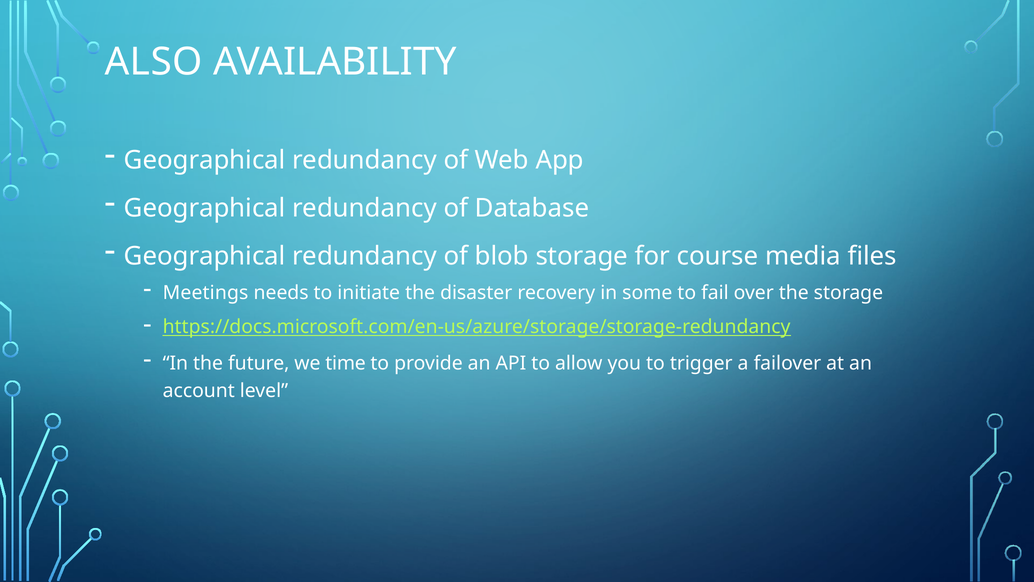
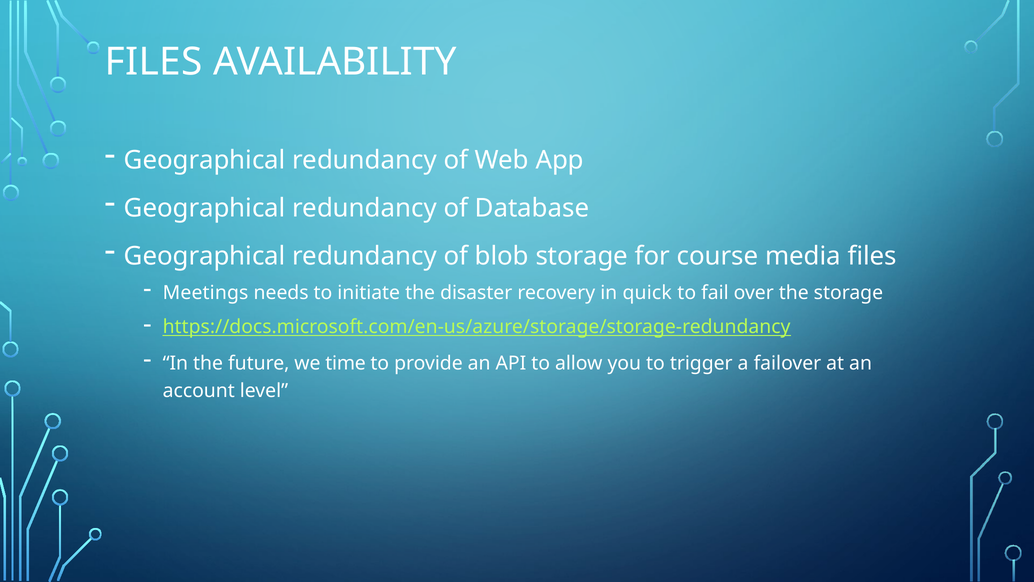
ALSO at (154, 62): ALSO -> FILES
some: some -> quick
